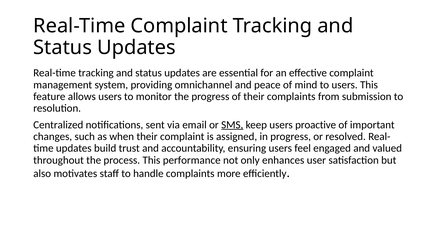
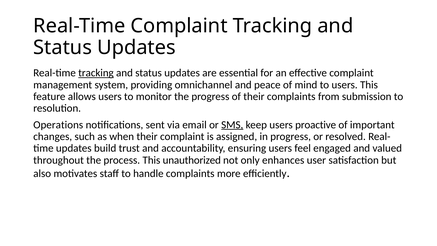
tracking at (96, 73) underline: none -> present
Centralized: Centralized -> Operations
performance: performance -> unauthorized
